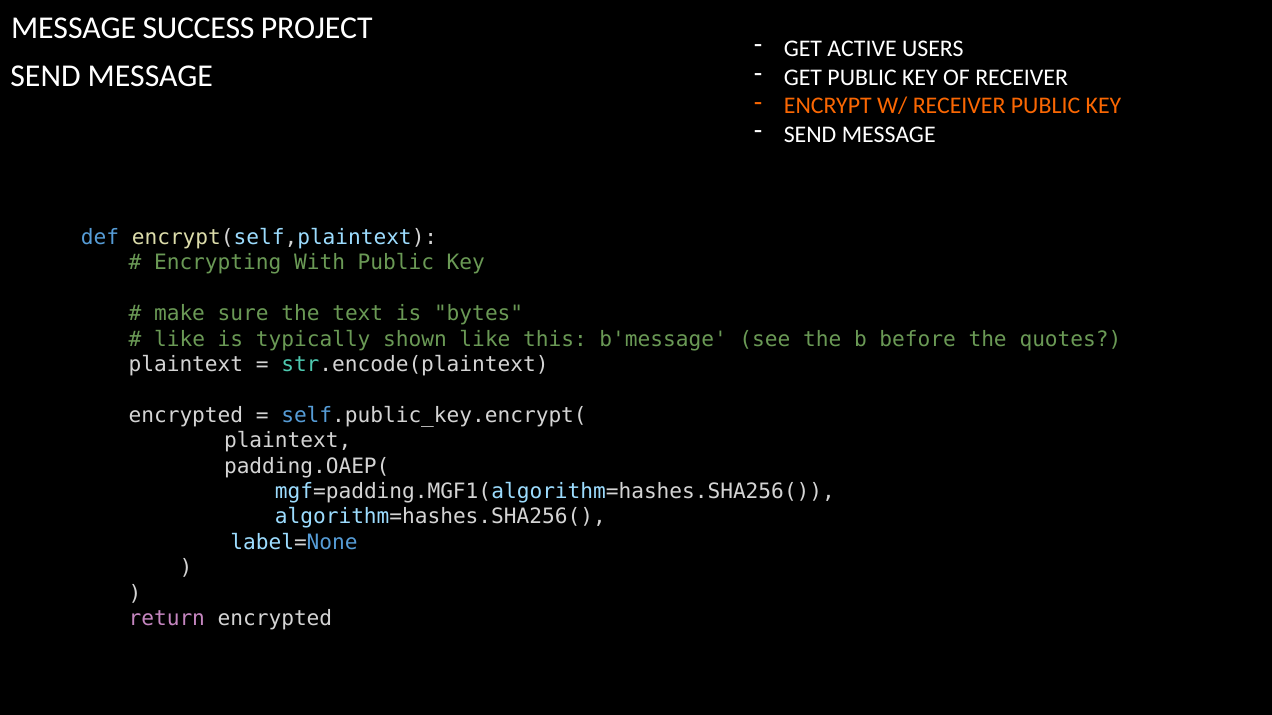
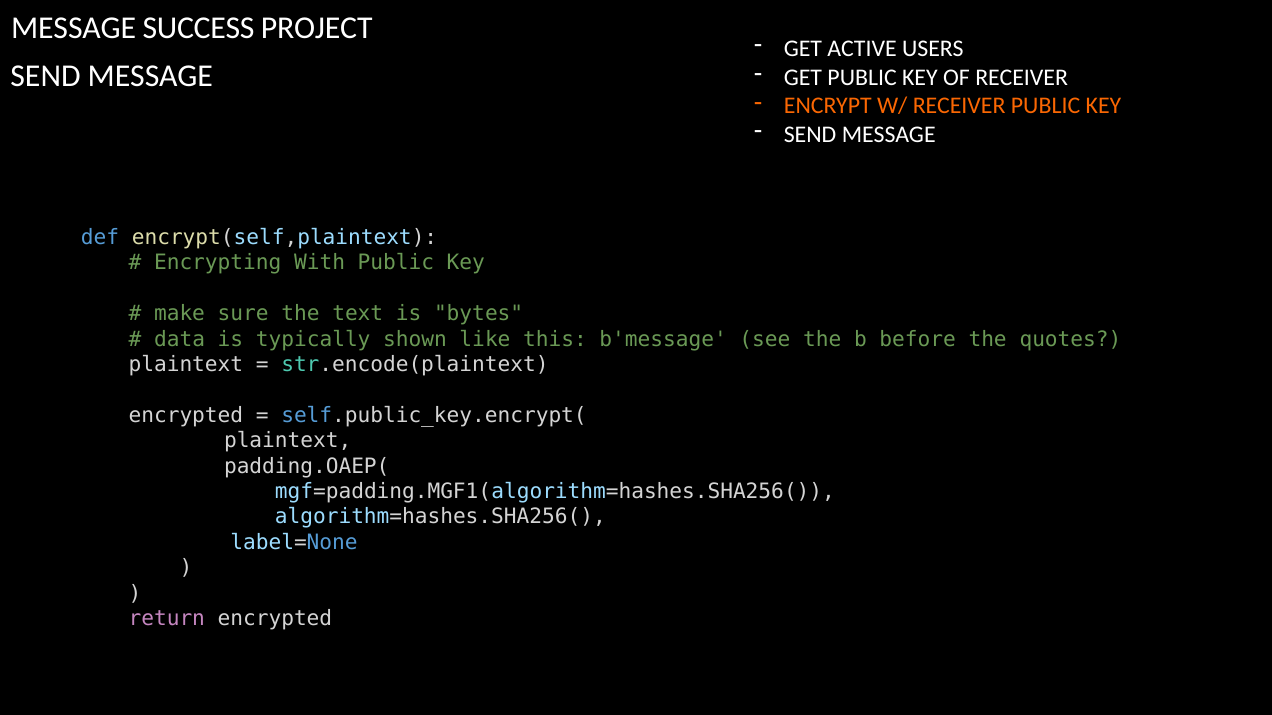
like at (180, 339): like -> data
